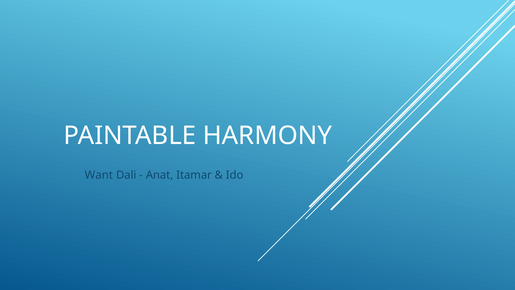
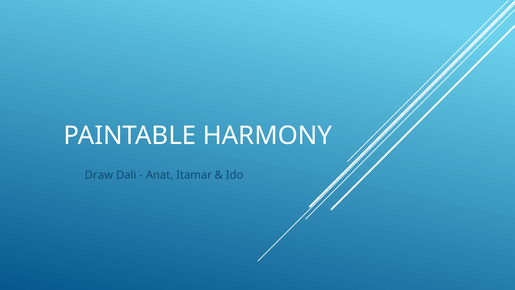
Want: Want -> Draw
